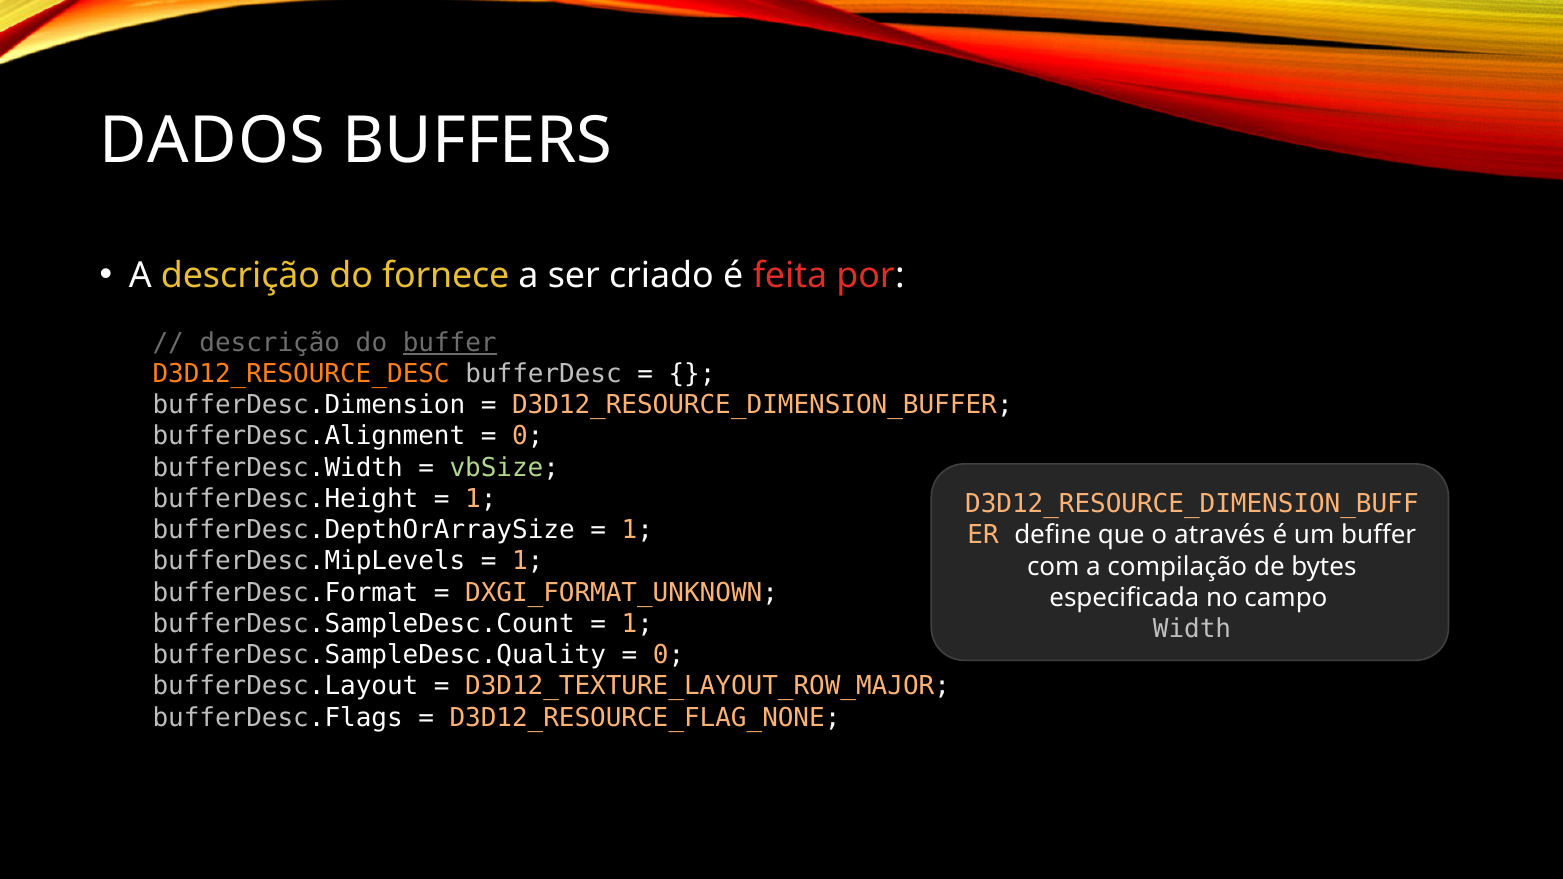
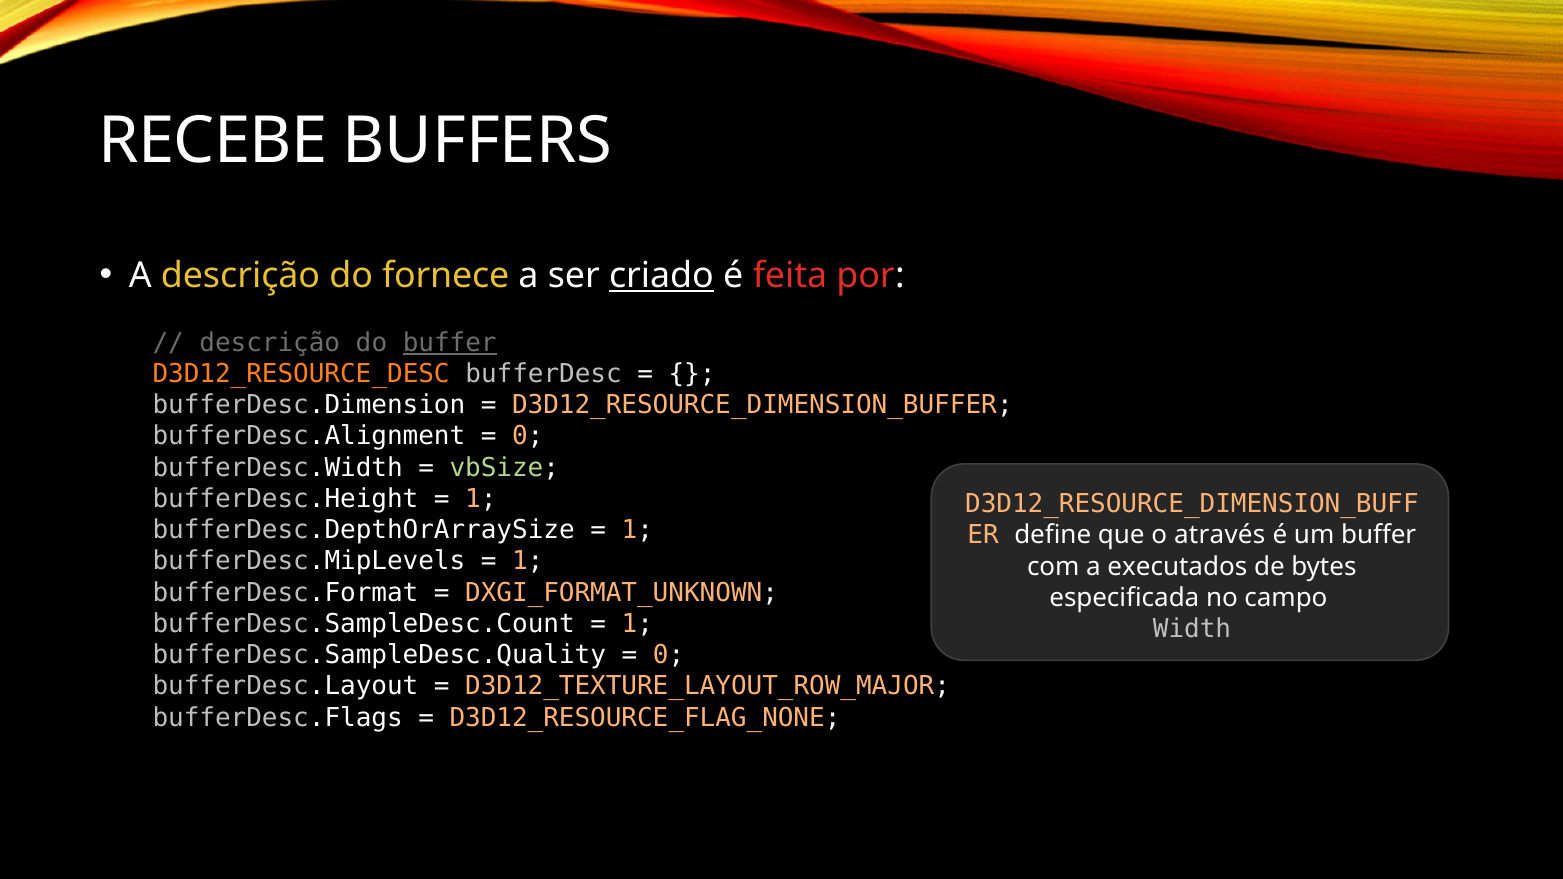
DADOS: DADOS -> RECEBE
criado underline: none -> present
compilação: compilação -> executados
